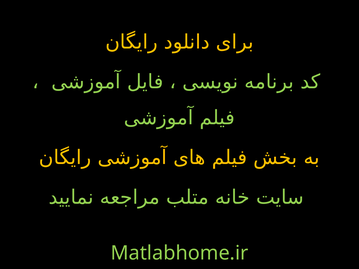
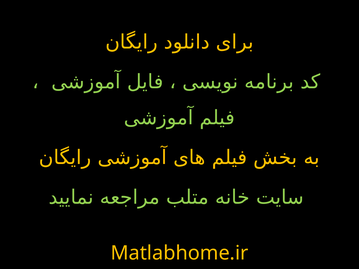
Matlabhome.ir colour: light green -> yellow
